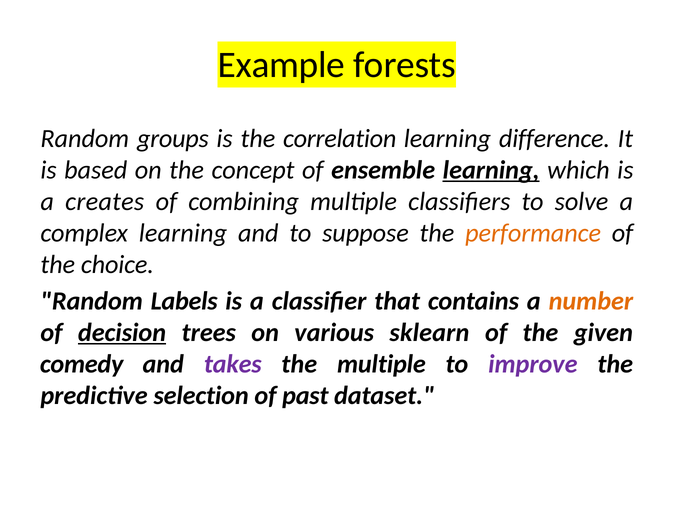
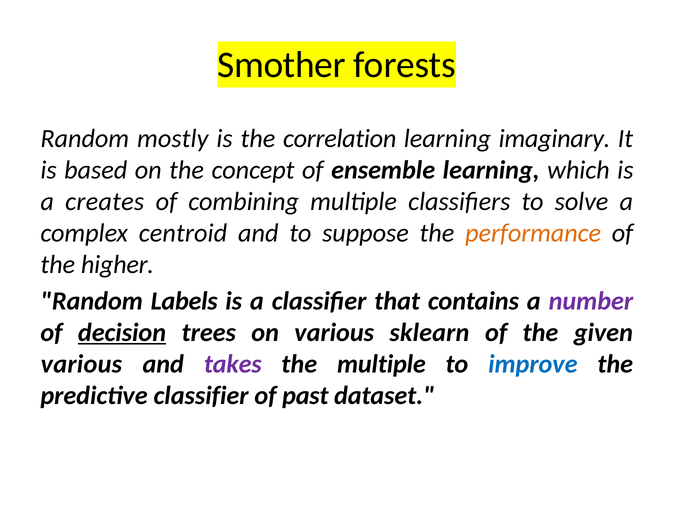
Example: Example -> Smother
groups: groups -> mostly
difference: difference -> imaginary
learning at (491, 170) underline: present -> none
complex learning: learning -> centroid
choice: choice -> higher
number colour: orange -> purple
comedy at (82, 364): comedy -> various
improve colour: purple -> blue
predictive selection: selection -> classifier
